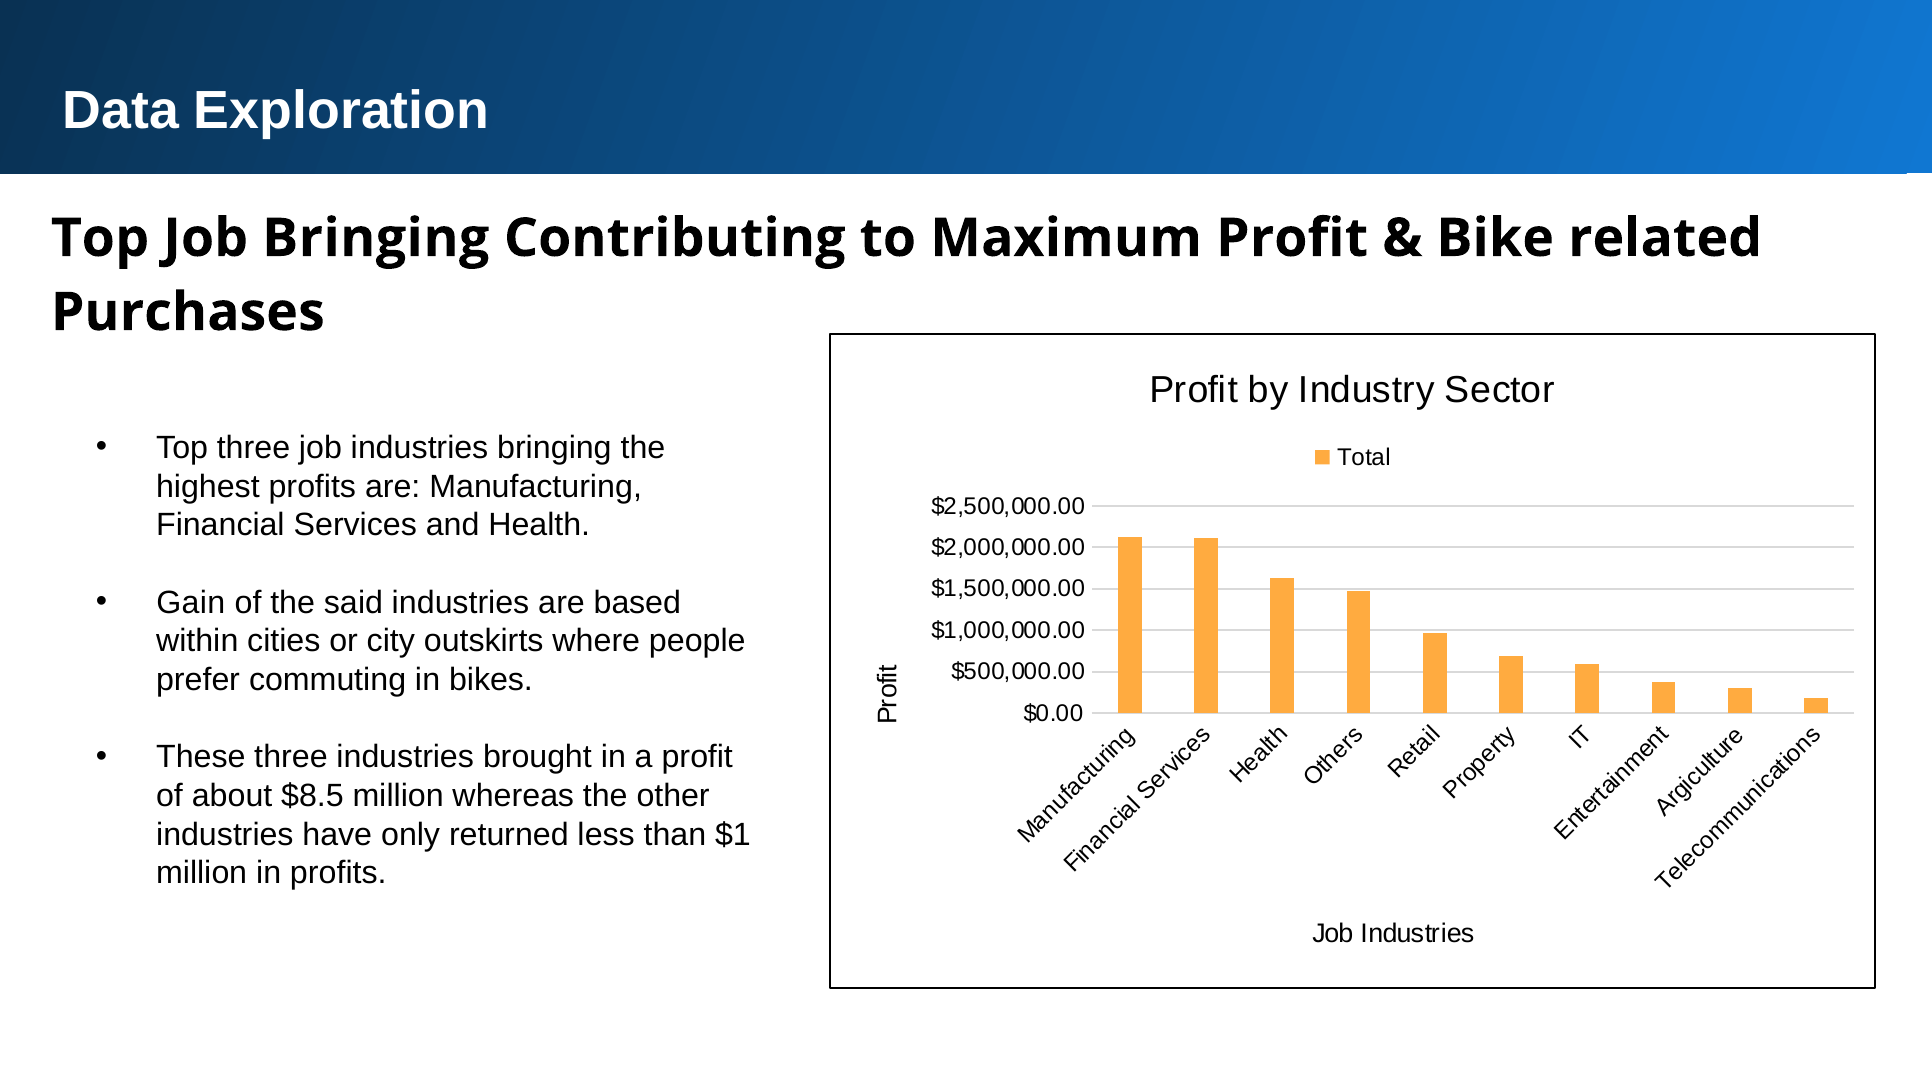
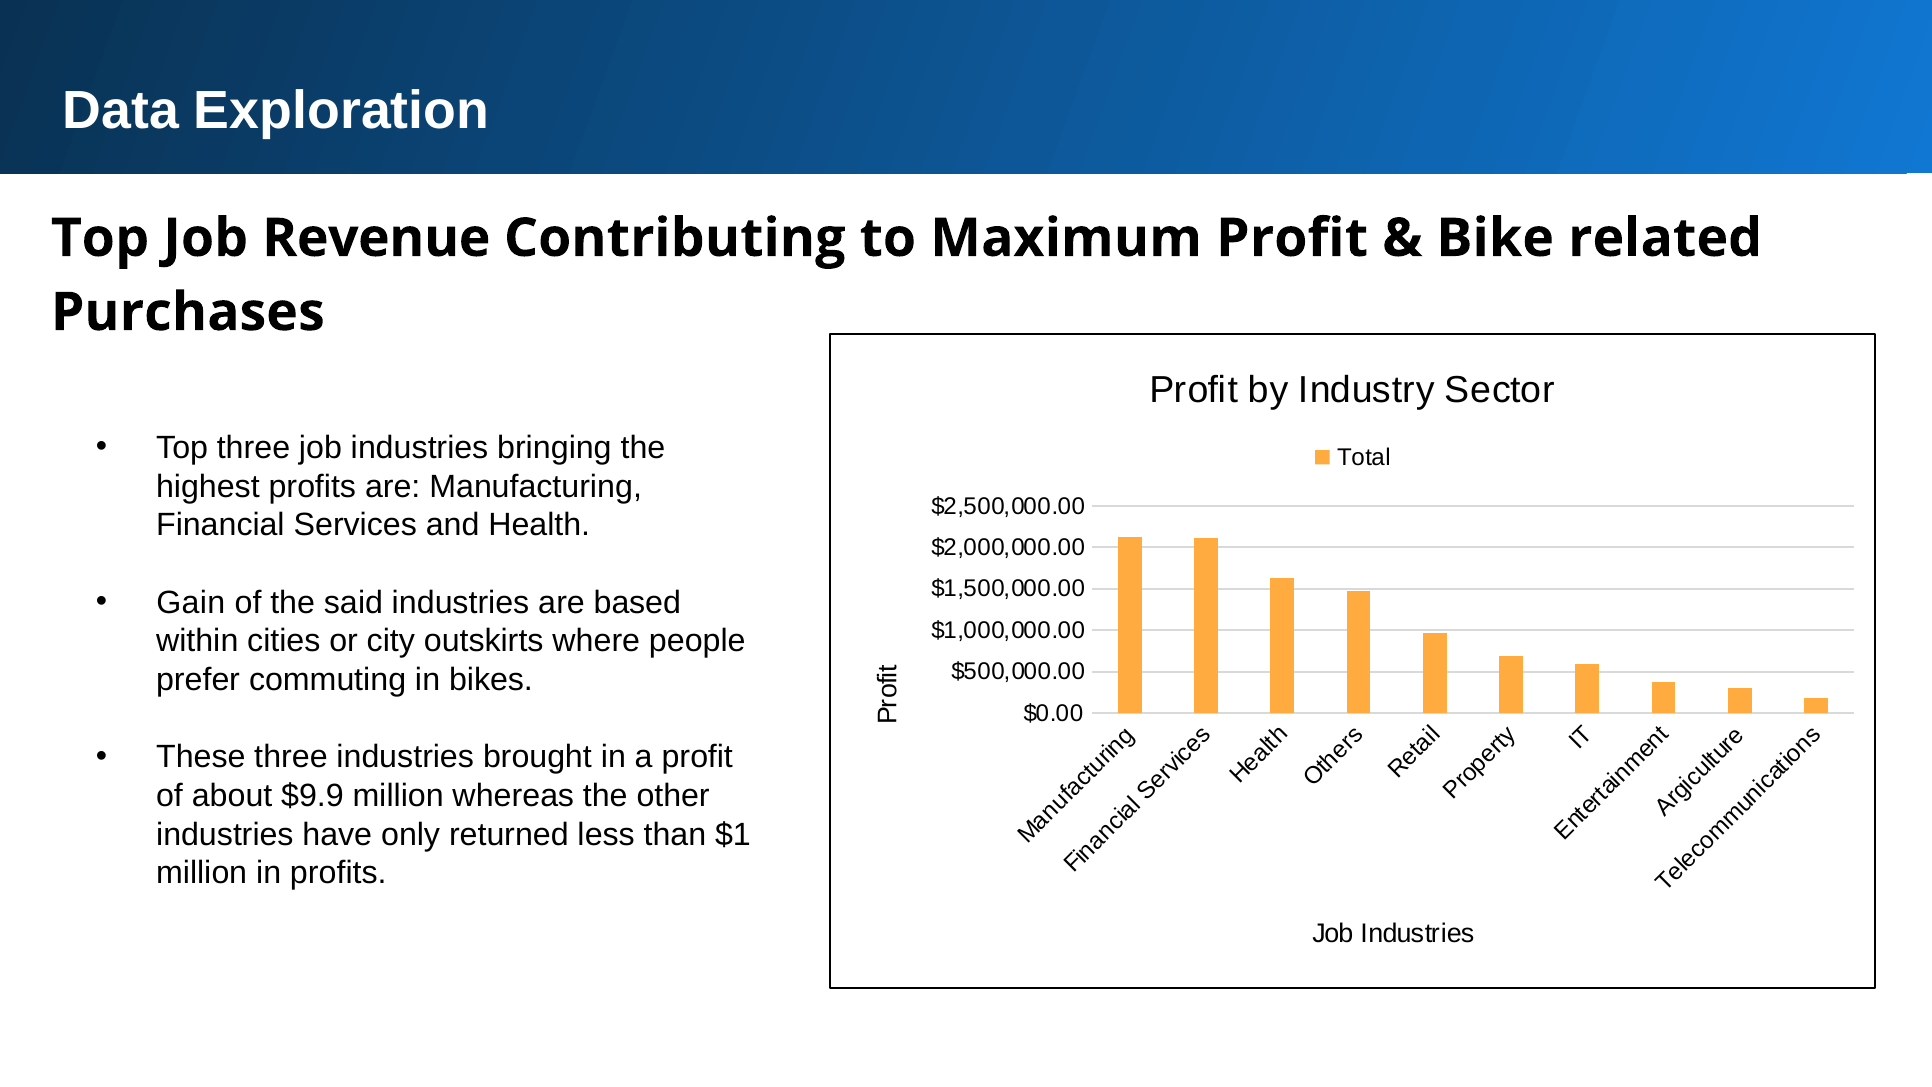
Job Bringing: Bringing -> Revenue
$8.5: $8.5 -> $9.9
